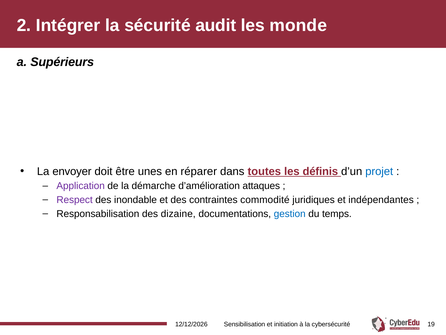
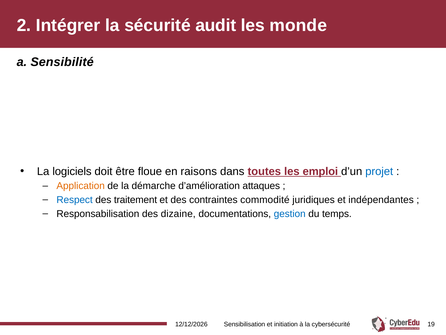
Supérieurs: Supérieurs -> Sensibilité
envoyer: envoyer -> logiciels
unes: unes -> floue
réparer: réparer -> raisons
définis: définis -> emploi
Application colour: purple -> orange
Respect colour: purple -> blue
inondable: inondable -> traitement
